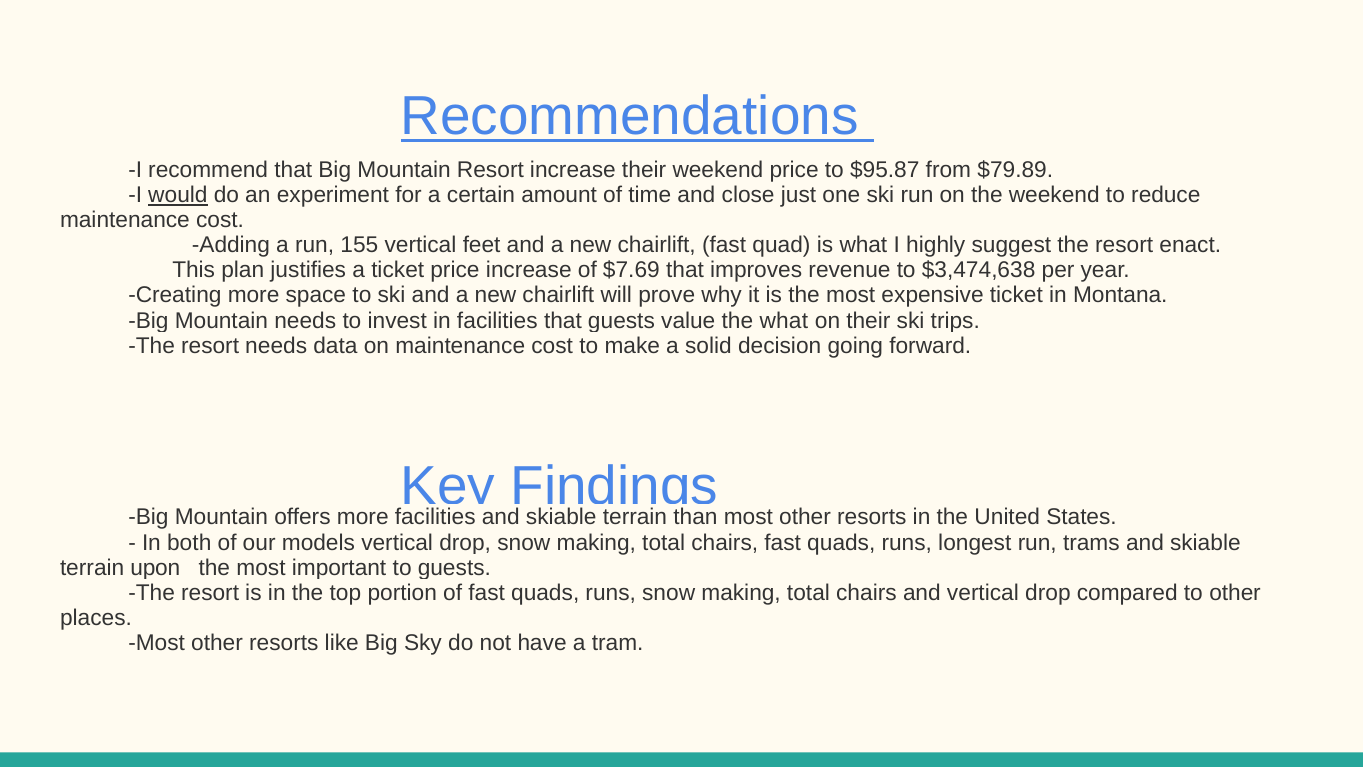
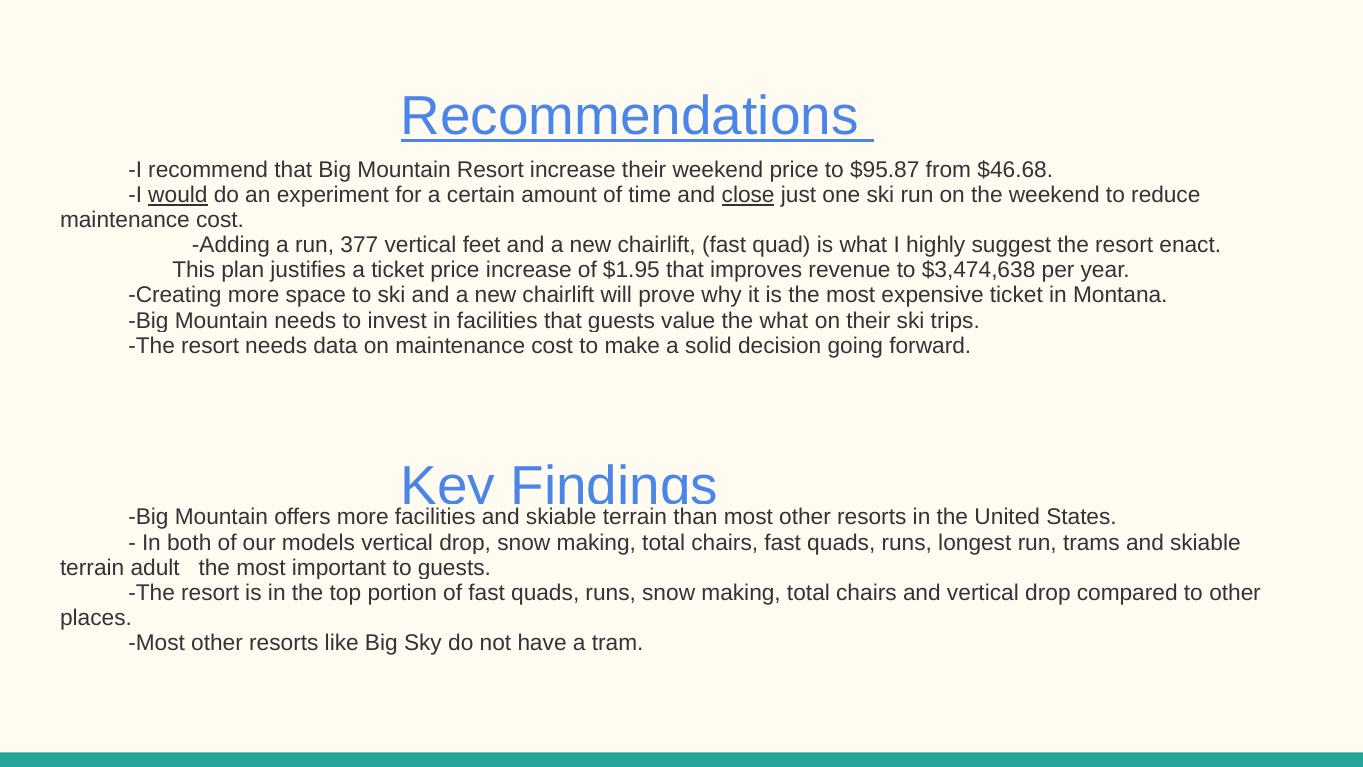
$79.89: $79.89 -> $46.68
close underline: none -> present
155: 155 -> 377
$7.69: $7.69 -> $1.95
upon: upon -> adult
